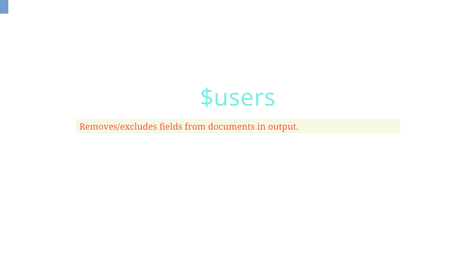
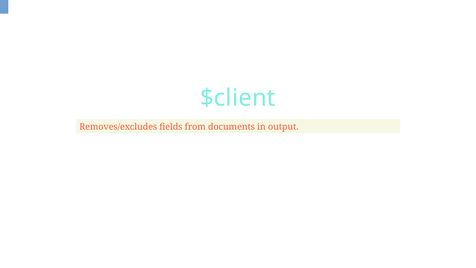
$users: $users -> $client
